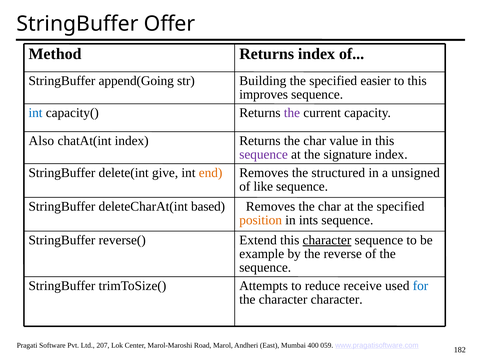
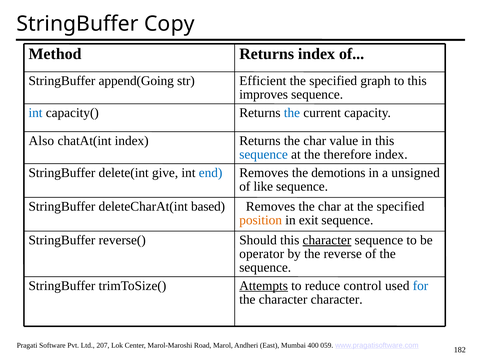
Offer: Offer -> Copy
Building: Building -> Efficient
easier: easier -> graph
the at (292, 113) colour: purple -> blue
sequence at (264, 154) colour: purple -> blue
signature: signature -> therefore
end colour: orange -> blue
structured: structured -> demotions
ints: ints -> exit
Extend: Extend -> Should
example: example -> operator
Attempts underline: none -> present
receive: receive -> control
